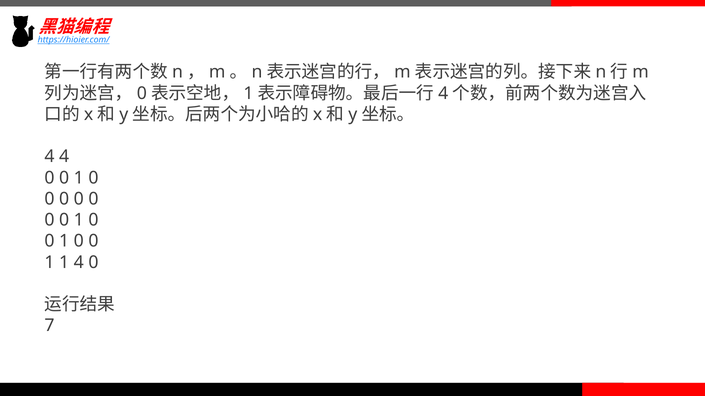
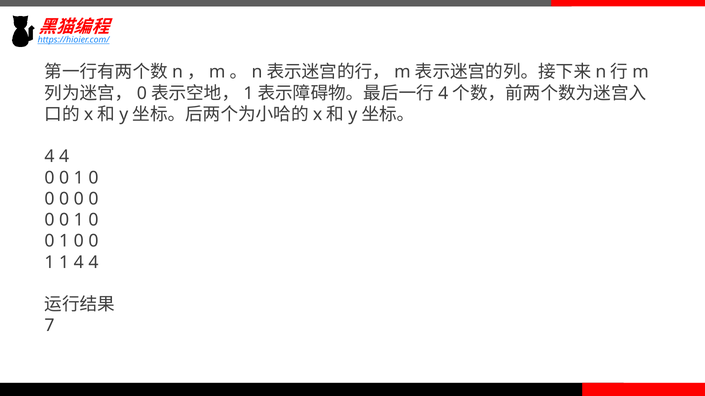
1 4 0: 0 -> 4
